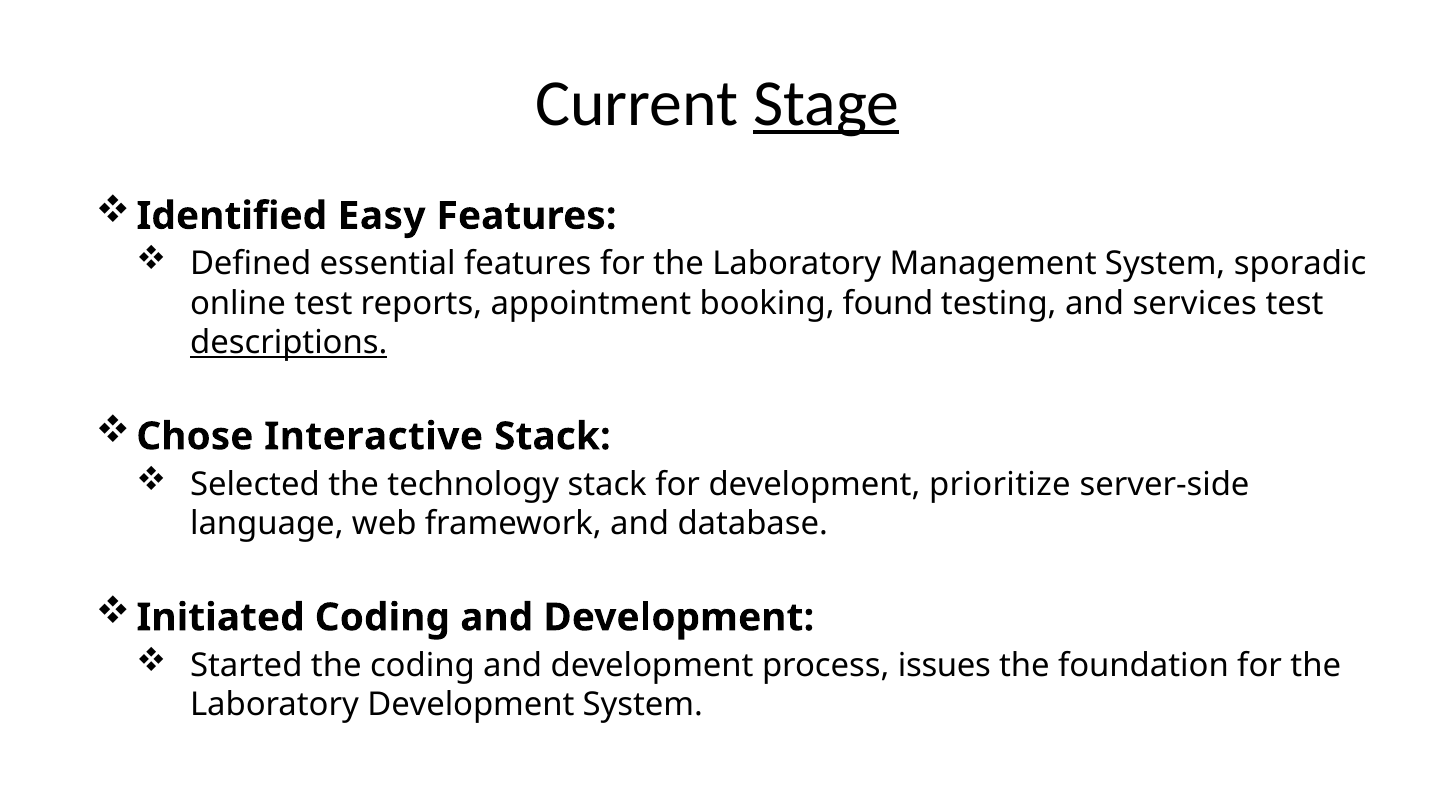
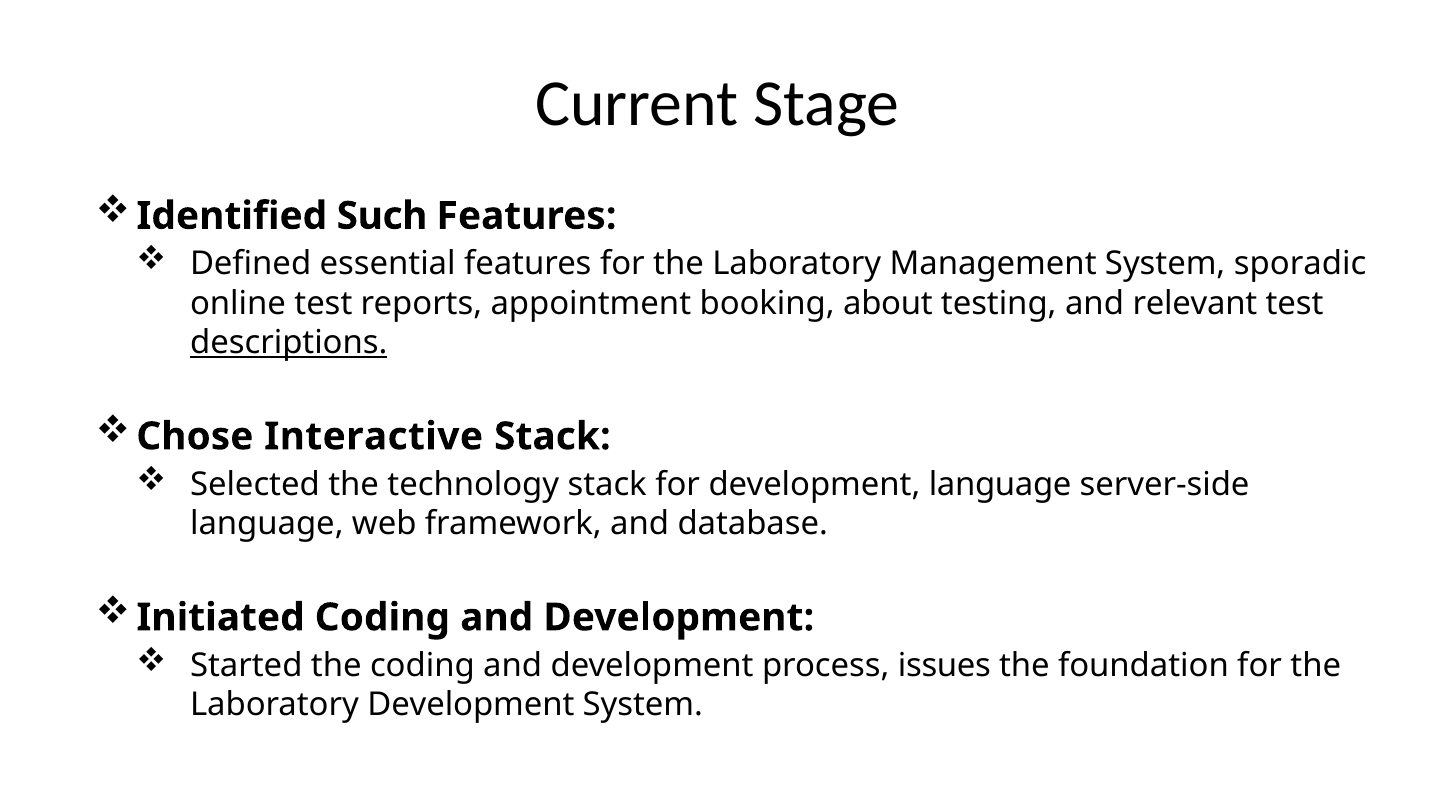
Stage underline: present -> none
Easy: Easy -> Such
found: found -> about
services: services -> relevant
development prioritize: prioritize -> language
